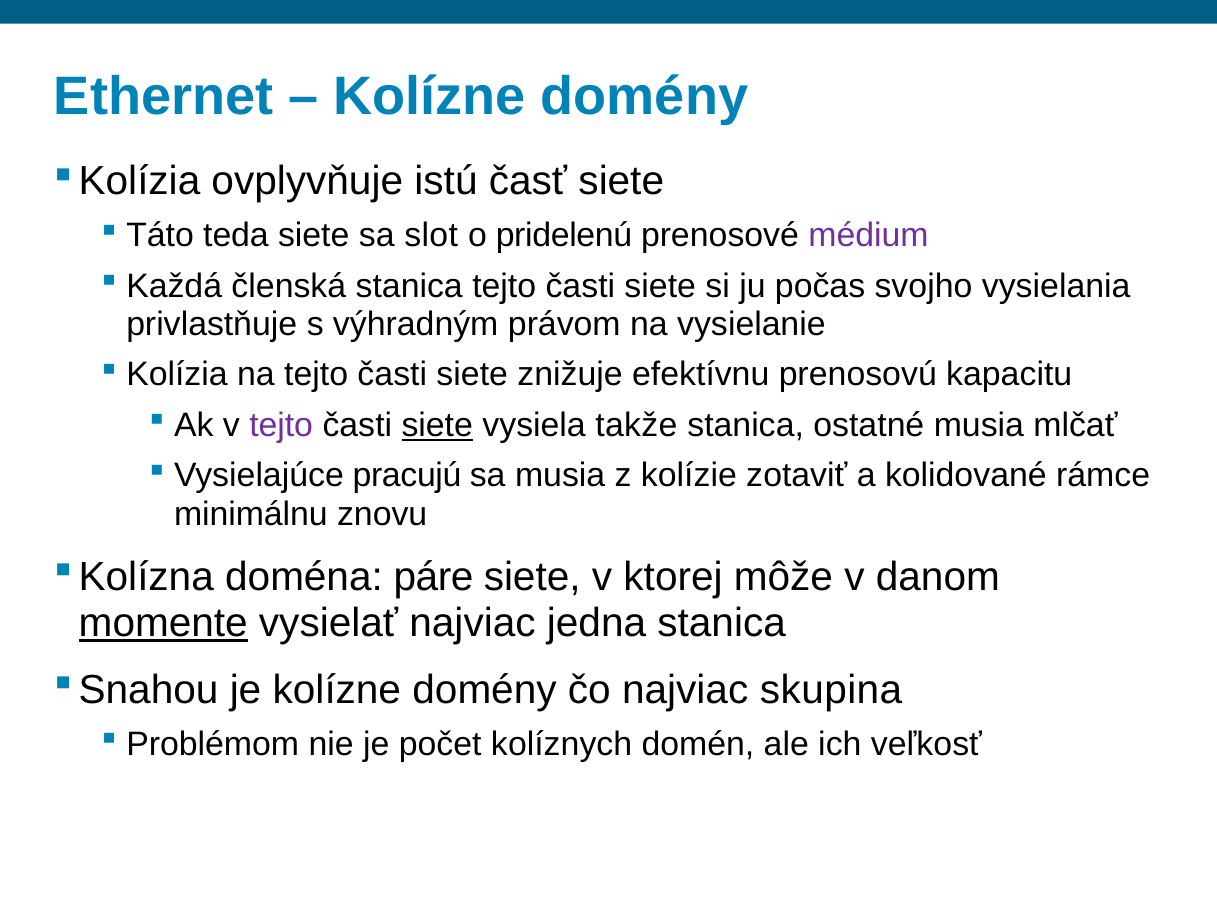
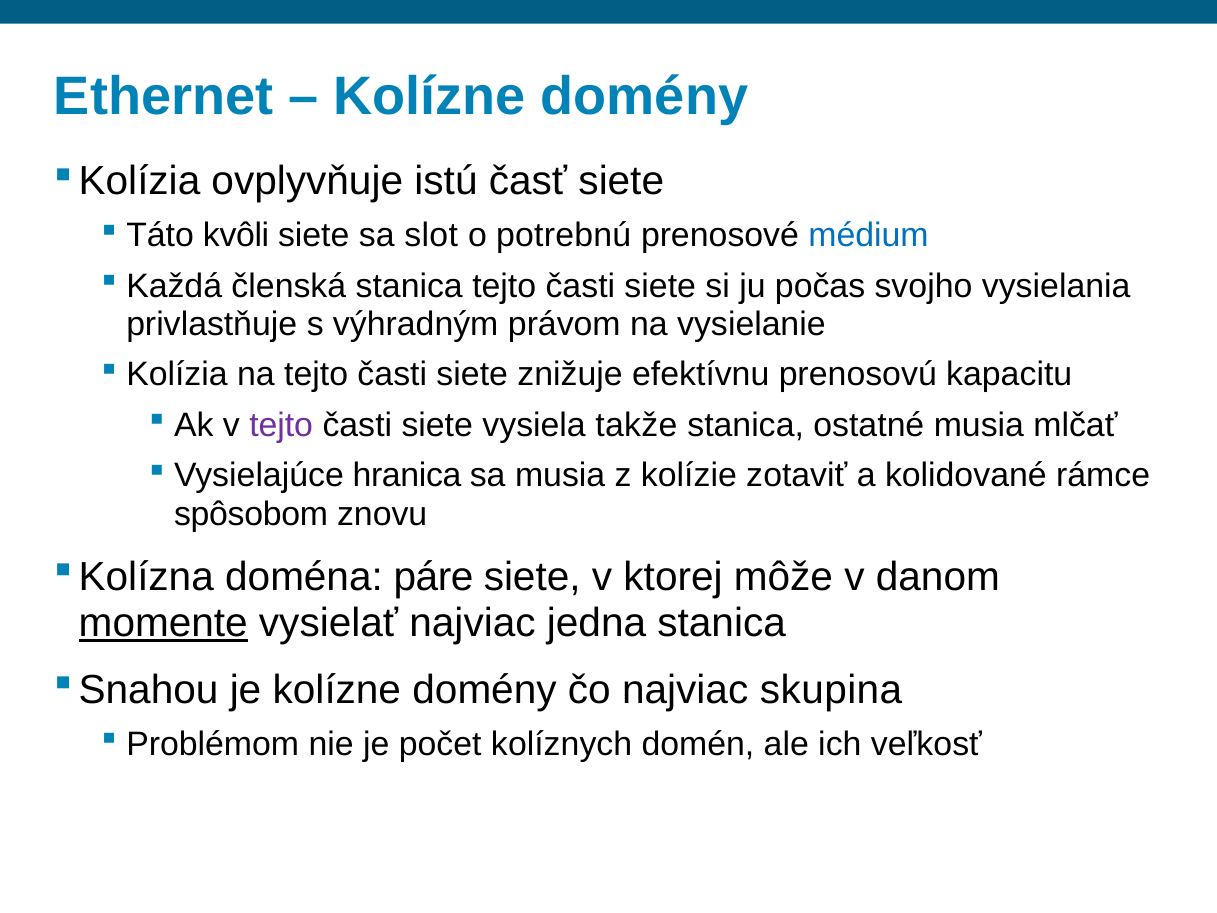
teda: teda -> kvôli
pridelenú: pridelenú -> potrebnú
médium colour: purple -> blue
siete at (437, 425) underline: present -> none
pracujú: pracujú -> hranica
minimálnu: minimálnu -> spôsobom
